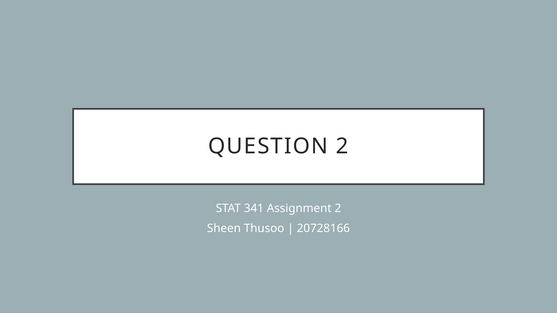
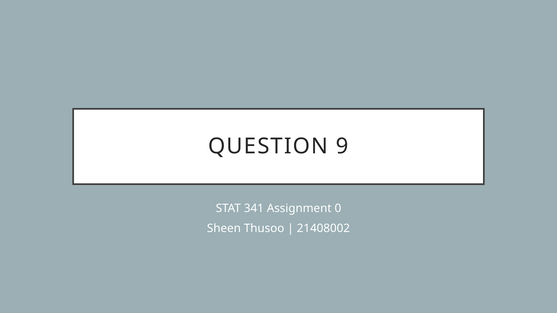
QUESTION 2: 2 -> 9
Assignment 2: 2 -> 0
20728166: 20728166 -> 21408002
